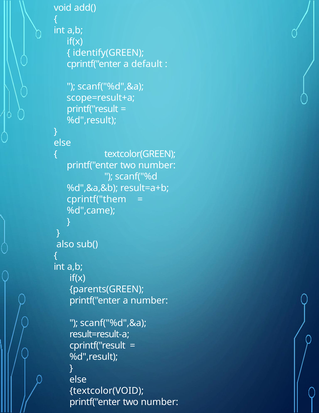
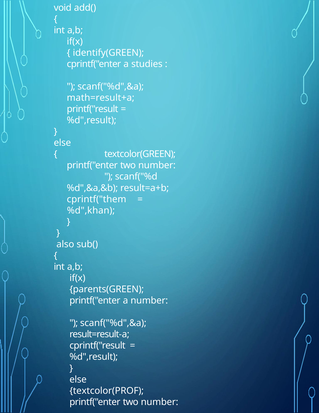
default: default -> studies
scope=result+a: scope=result+a -> math=result+a
%d",came: %d",came -> %d",khan
textcolor(VOID: textcolor(VOID -> textcolor(PROF
